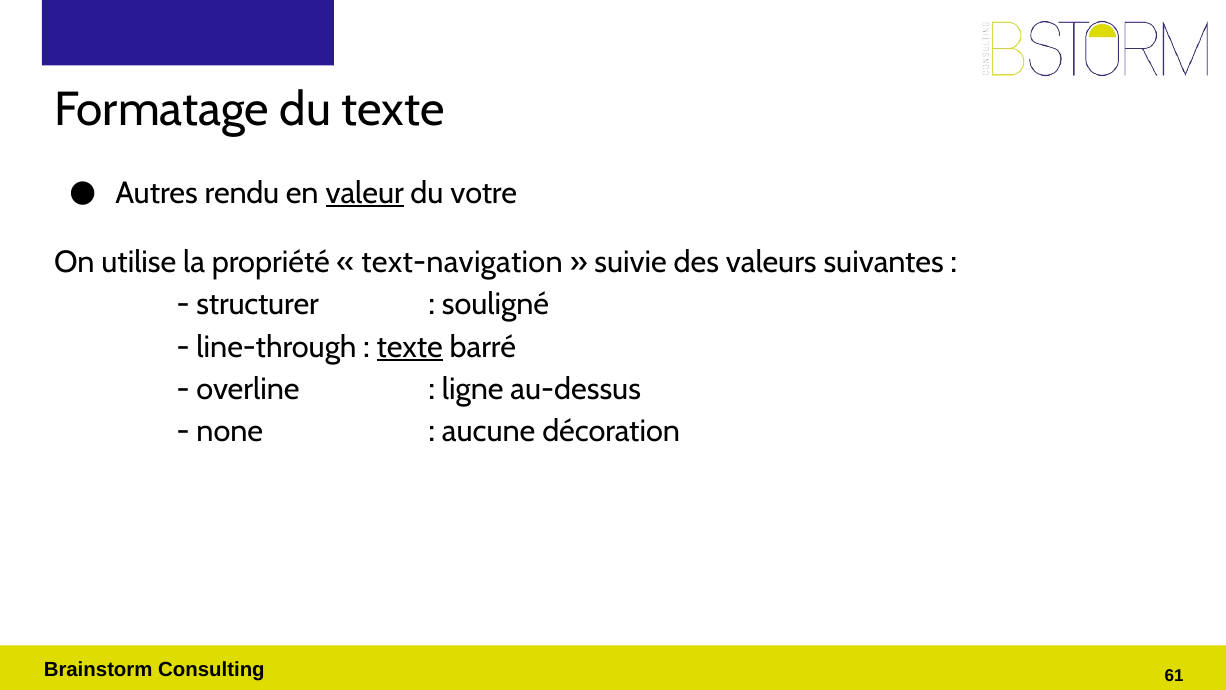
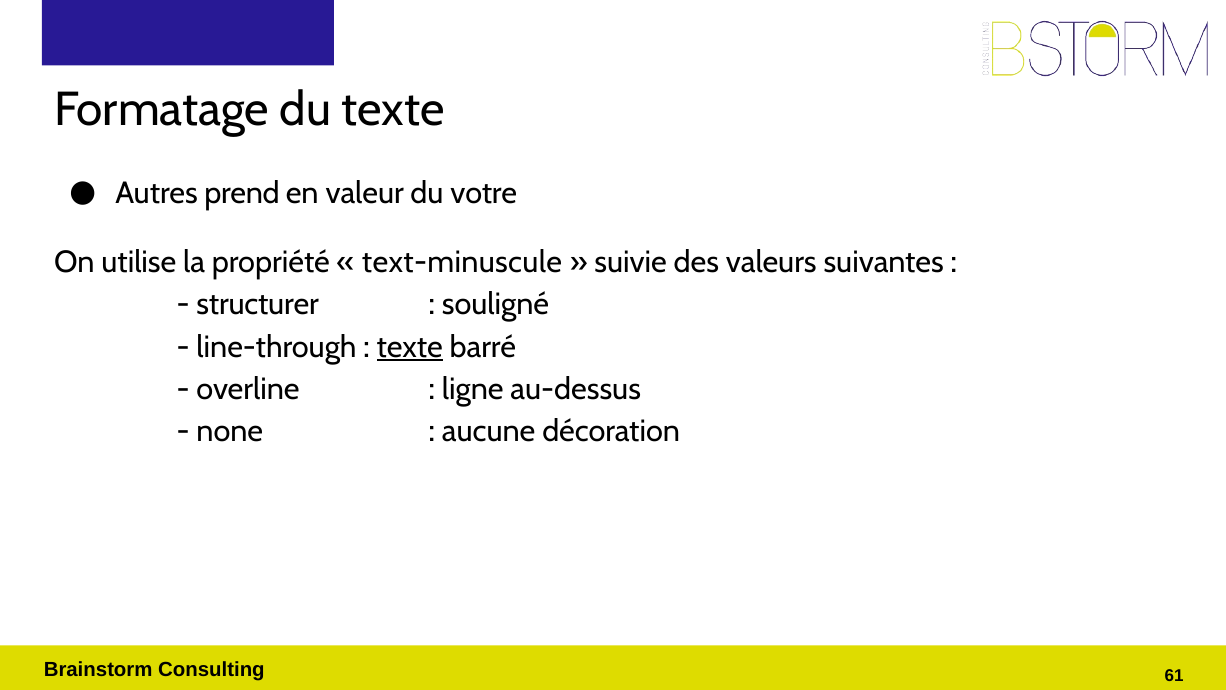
rendu: rendu -> prend
valeur underline: present -> none
text-navigation: text-navigation -> text-minuscule
